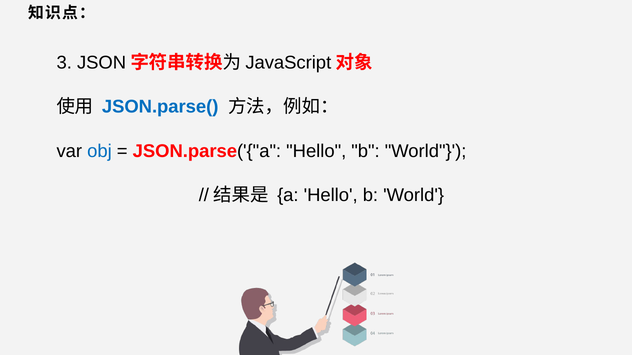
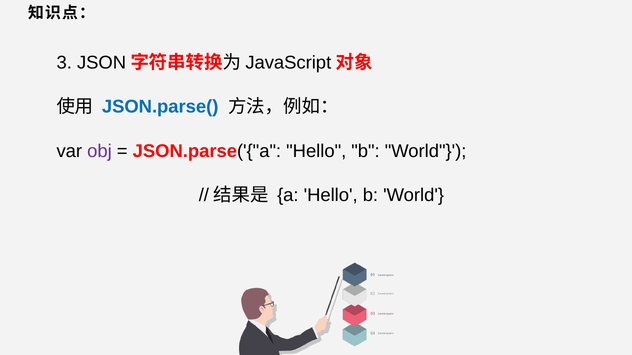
obj colour: blue -> purple
